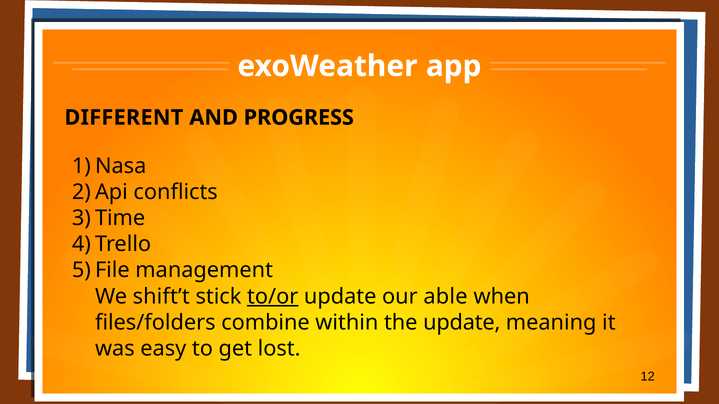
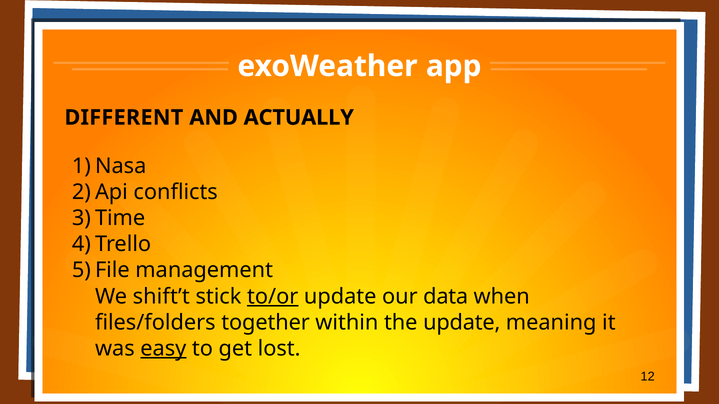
PROGRESS: PROGRESS -> ACTUALLY
able: able -> data
combine: combine -> together
easy underline: none -> present
